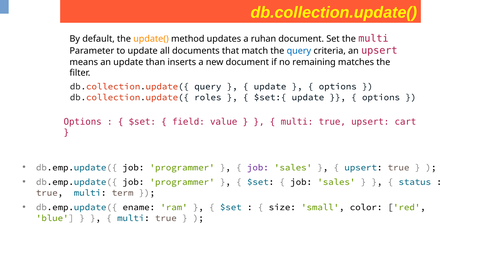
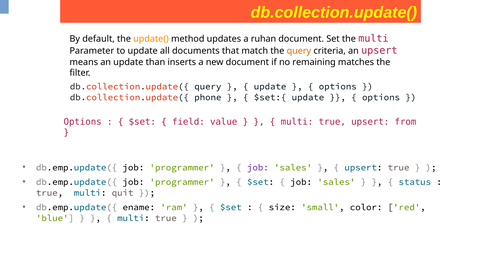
query at (299, 51) colour: blue -> orange
roles: roles -> phone
cart: cart -> from
term: term -> quit
